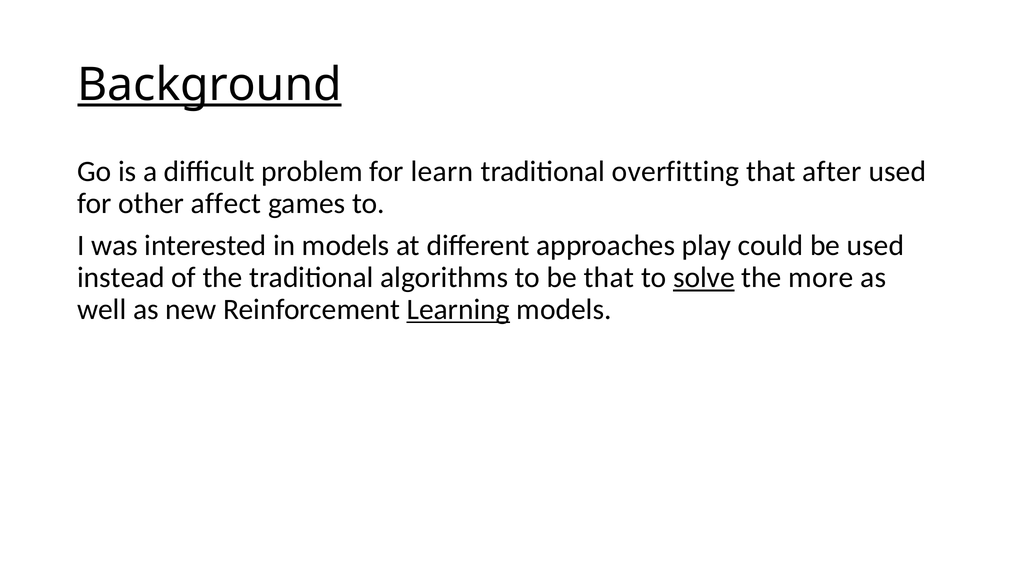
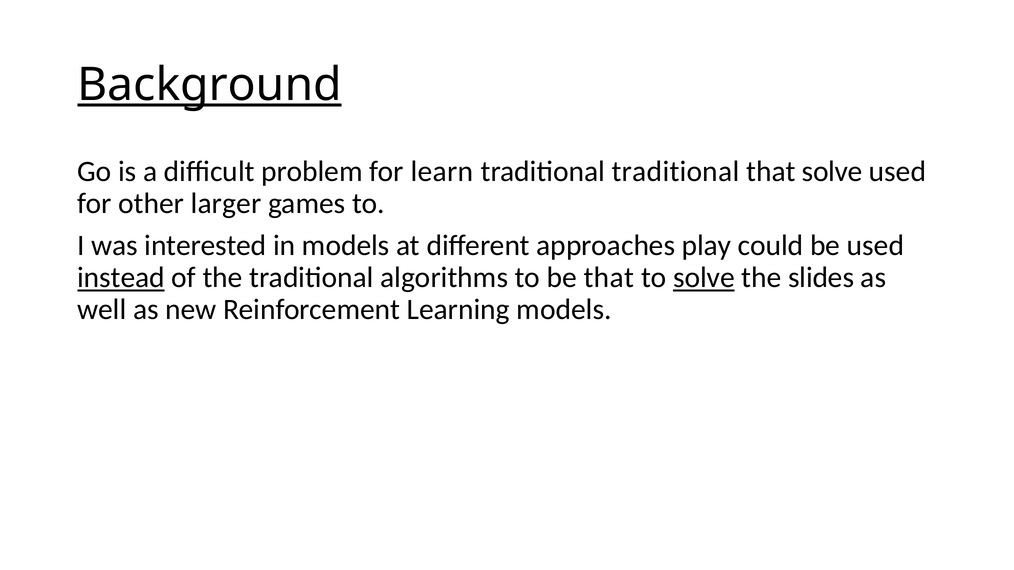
traditional overfitting: overfitting -> traditional
that after: after -> solve
affect: affect -> larger
instead underline: none -> present
more: more -> slides
Learning underline: present -> none
